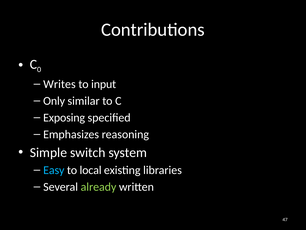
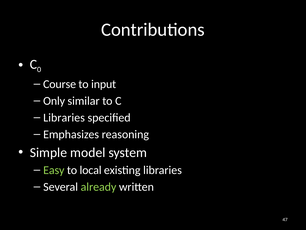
Writes: Writes -> Course
Exposing at (64, 117): Exposing -> Libraries
switch: switch -> model
Easy colour: light blue -> light green
